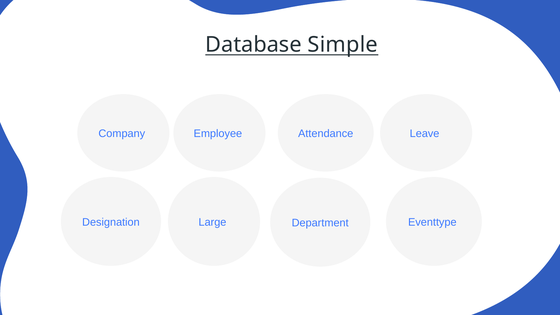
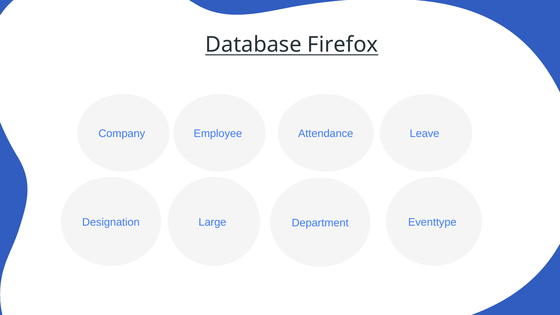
Simple: Simple -> Firefox
